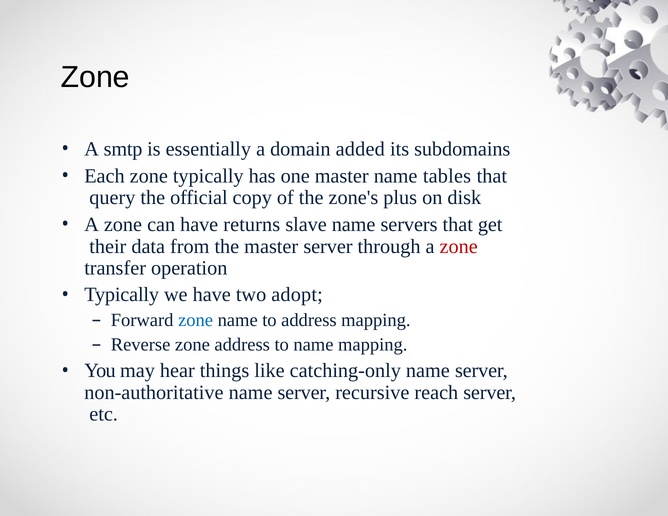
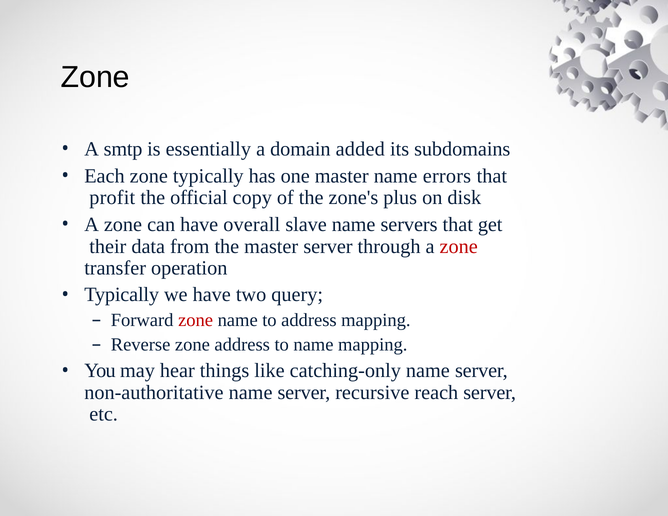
tables: tables -> errors
query: query -> profit
returns: returns -> overall
adopt: adopt -> query
zone at (196, 320) colour: blue -> red
